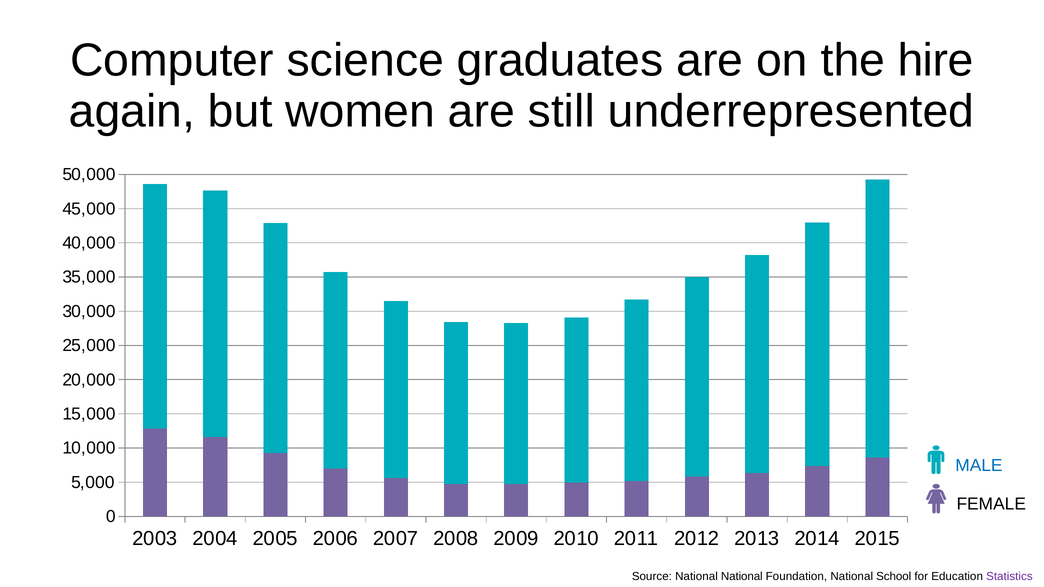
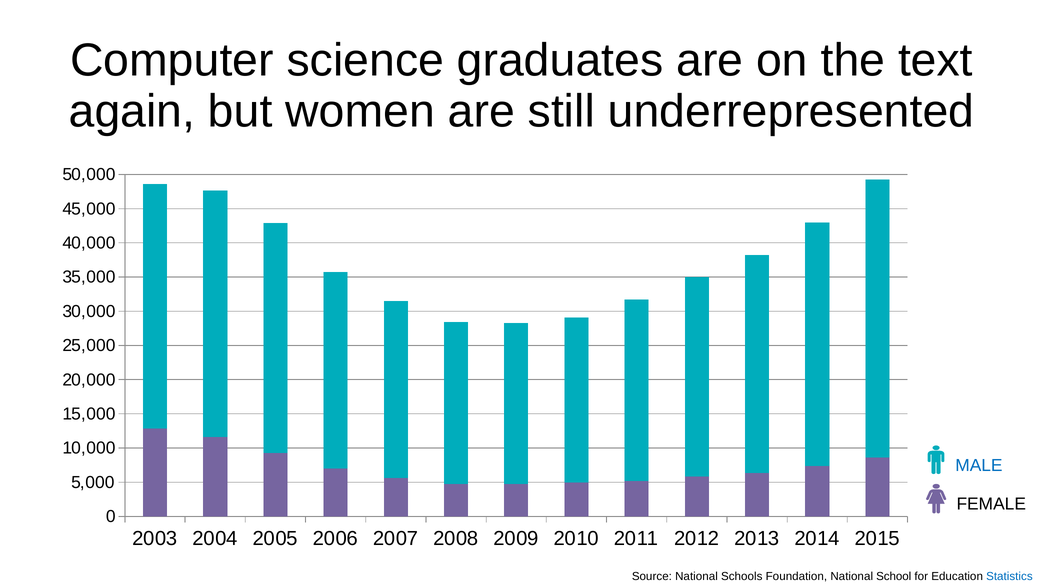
hire: hire -> text
National National: National -> Schools
Statistics colour: purple -> blue
